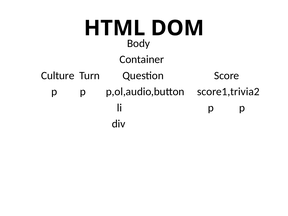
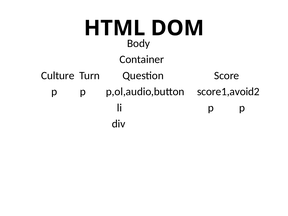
score1,trivia2: score1,trivia2 -> score1,avoid2
